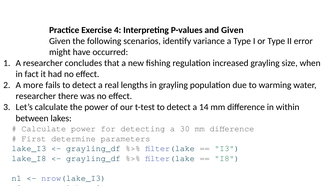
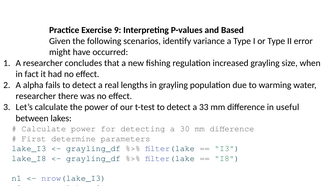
4: 4 -> 9
and Given: Given -> Based
A more: more -> alpha
14: 14 -> 33
within: within -> useful
